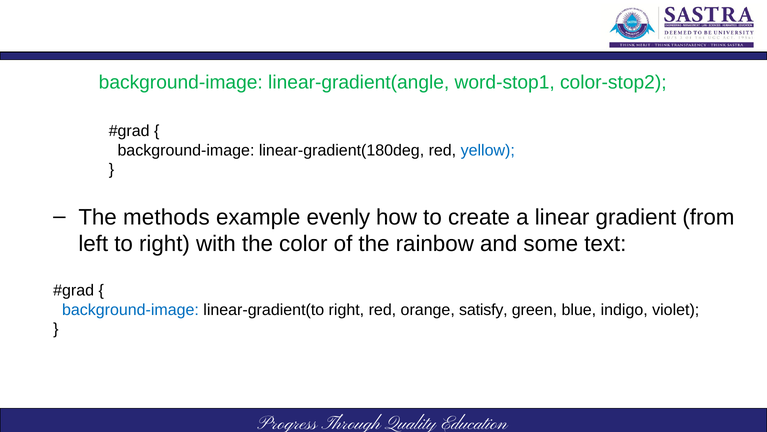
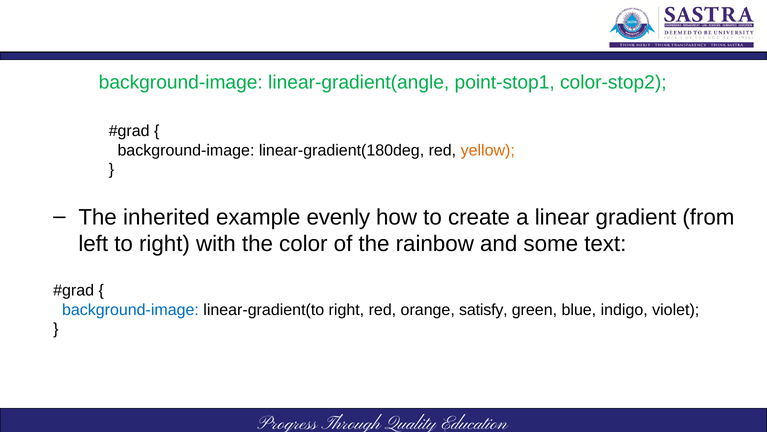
word-stop1: word-stop1 -> point-stop1
yellow colour: blue -> orange
methods: methods -> inherited
